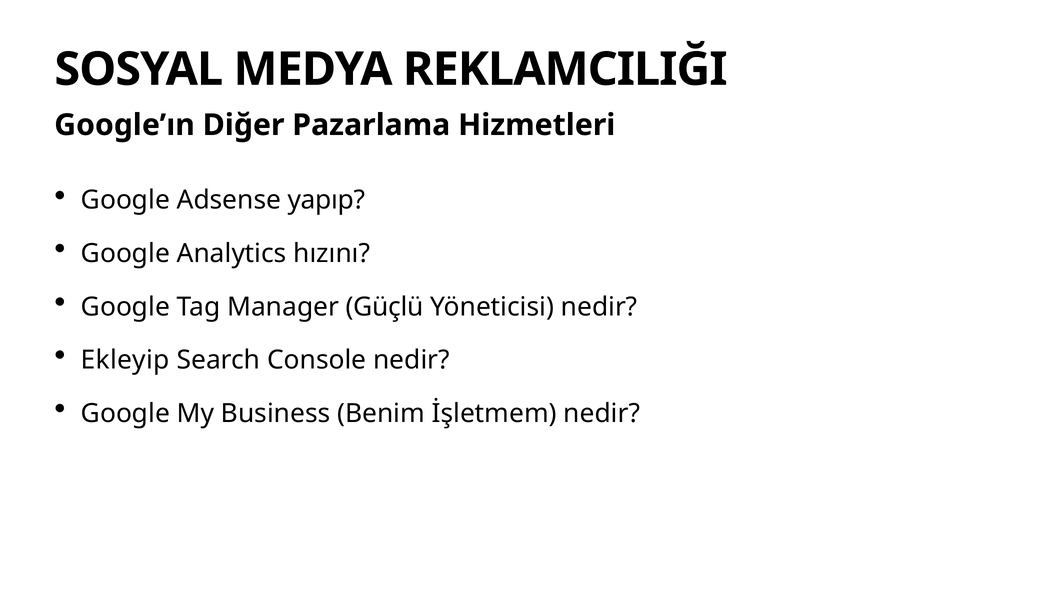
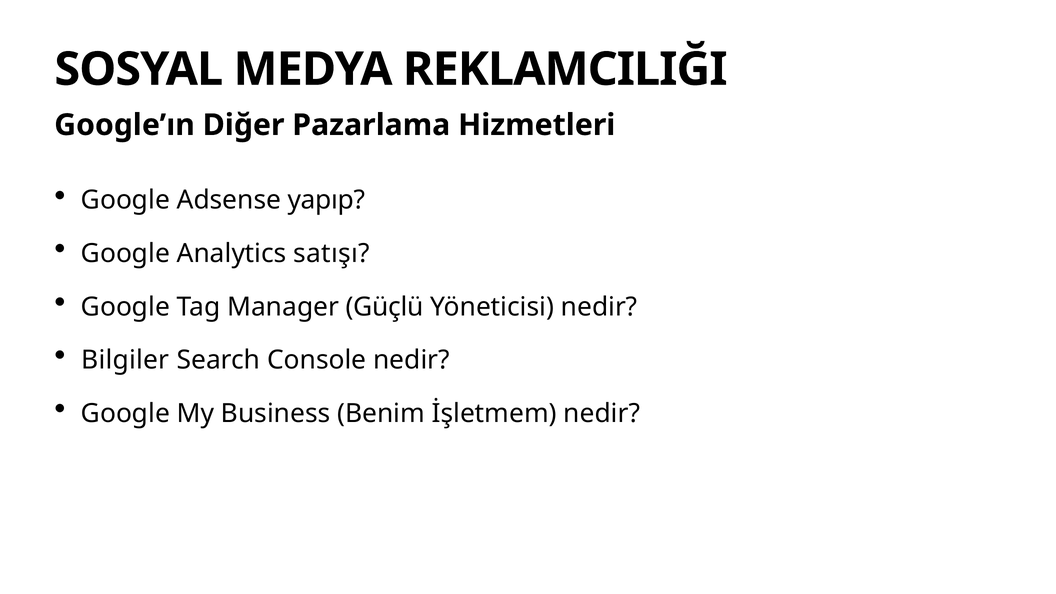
hızını: hızını -> satışı
Ekleyip: Ekleyip -> Bilgiler
